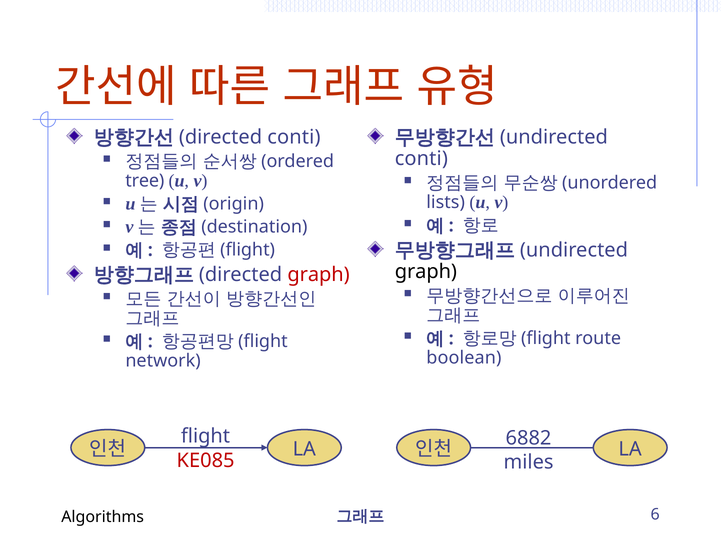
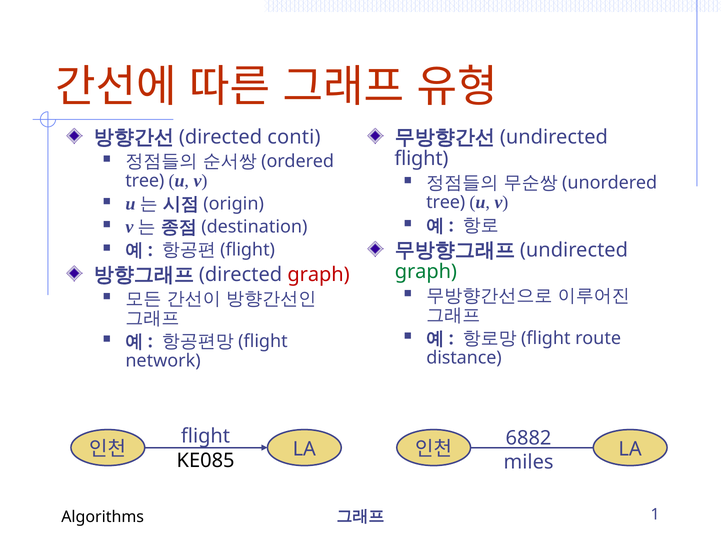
conti at (421, 159): conti -> flight
lists at (446, 202): lists -> tree
graph at (426, 272) colour: black -> green
boolean: boolean -> distance
KE085 colour: red -> black
6: 6 -> 1
